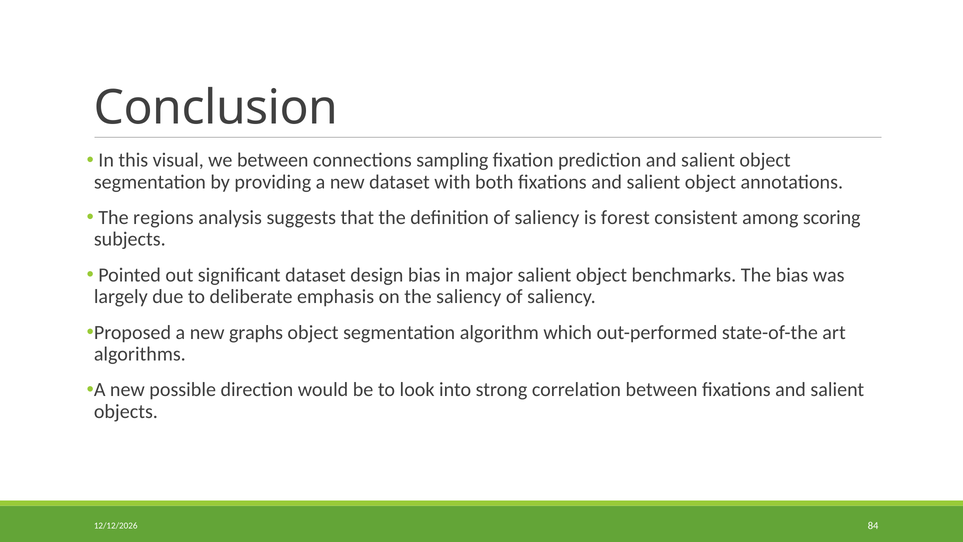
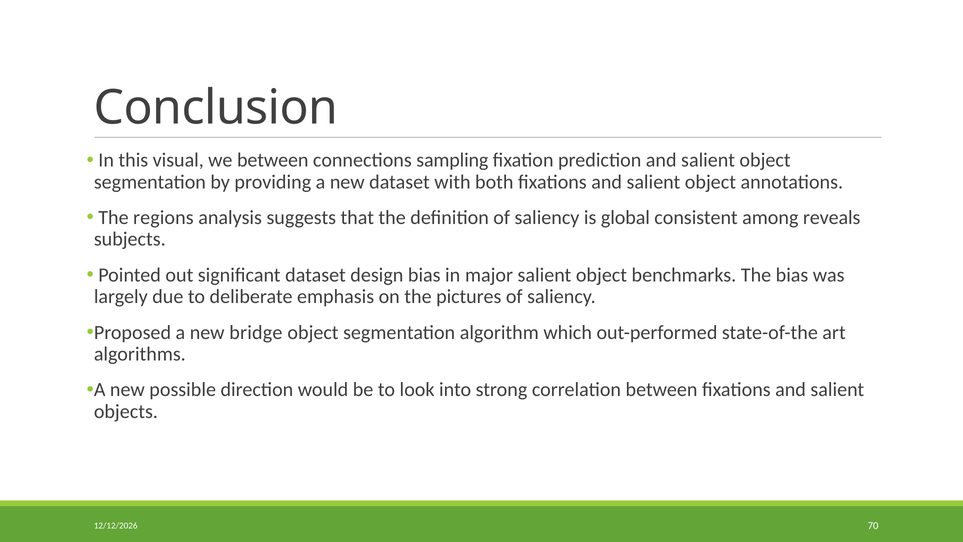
forest: forest -> global
scoring: scoring -> reveals
the saliency: saliency -> pictures
graphs: graphs -> bridge
84: 84 -> 70
